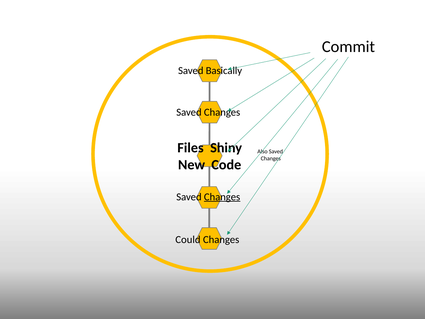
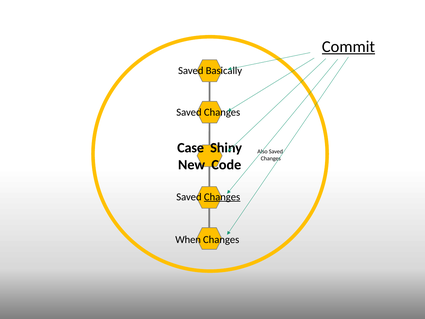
Commit underline: none -> present
Files: Files -> Case
Could: Could -> When
